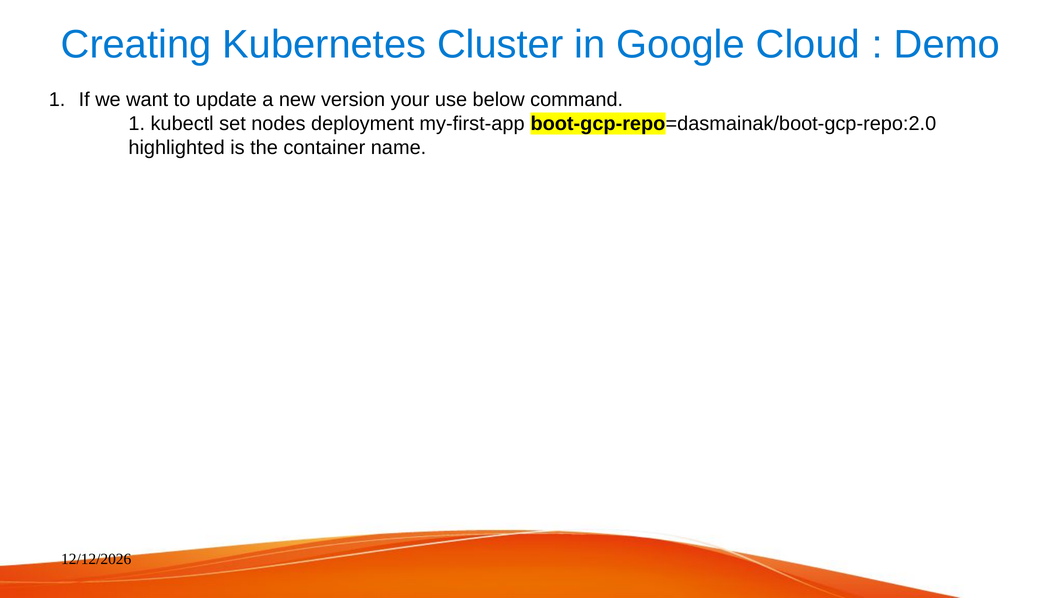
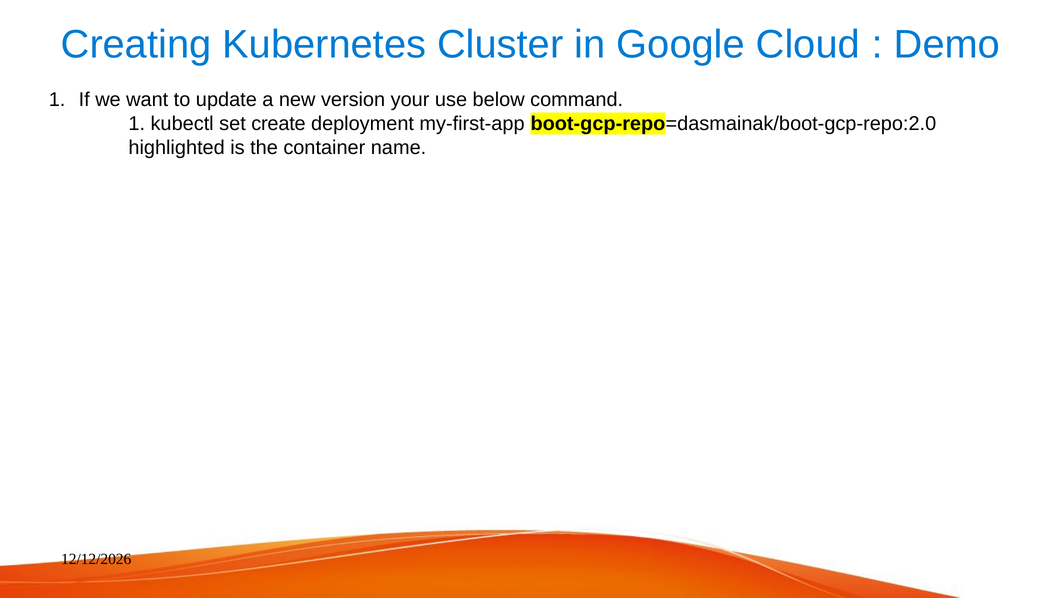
nodes: nodes -> create
